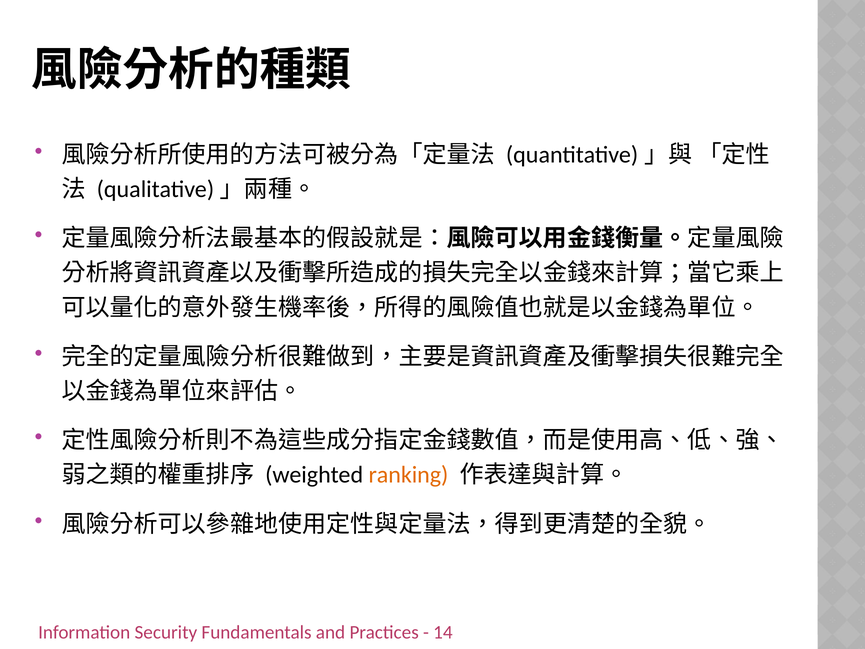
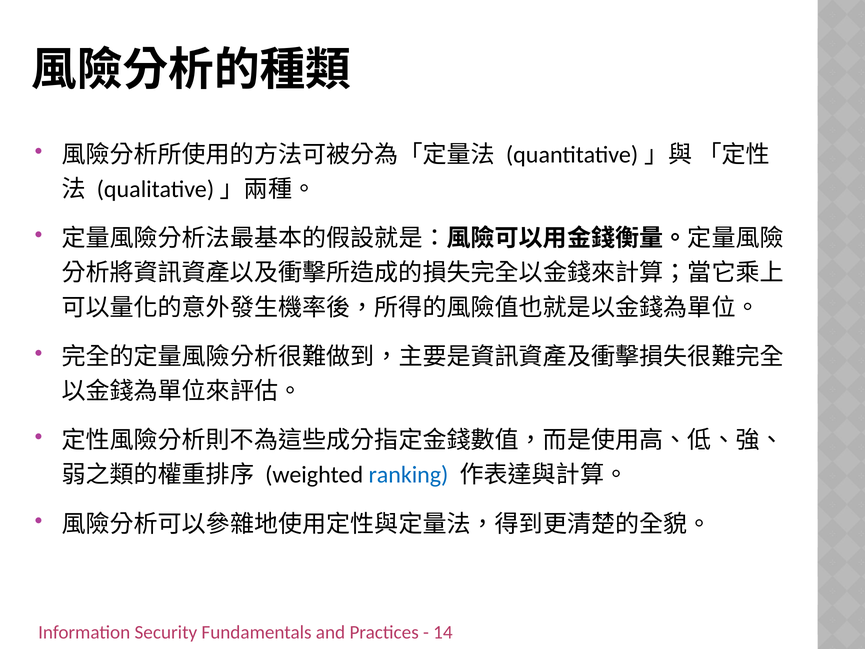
ranking colour: orange -> blue
